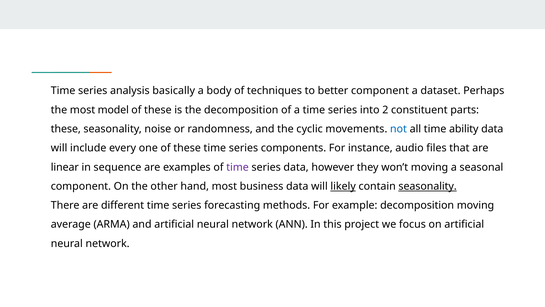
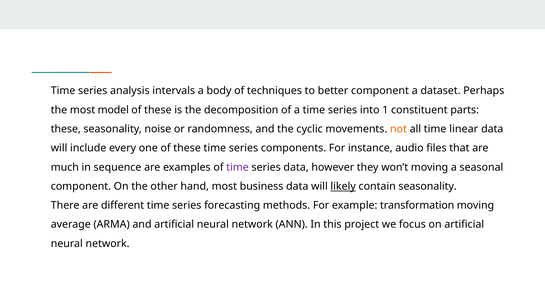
basically: basically -> intervals
2: 2 -> 1
not colour: blue -> orange
ability: ability -> linear
linear: linear -> much
seasonality at (428, 186) underline: present -> none
example decomposition: decomposition -> transformation
